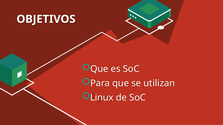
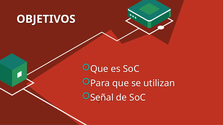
Linux: Linux -> Señal
